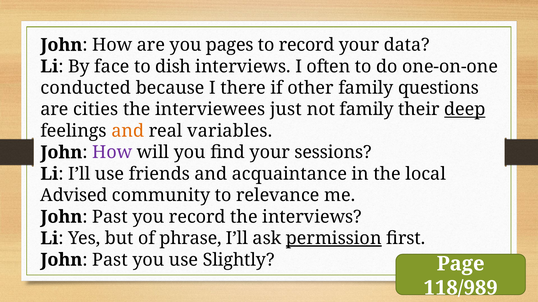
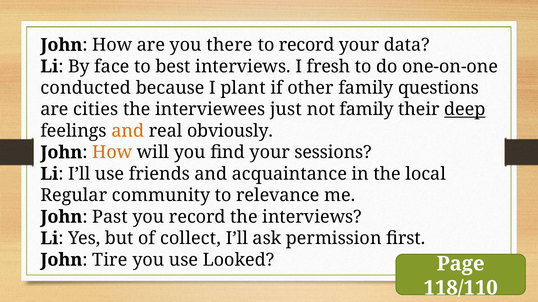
pages: pages -> there
dish: dish -> best
often: often -> fresh
there: there -> plant
variables: variables -> obviously
How at (112, 153) colour: purple -> orange
Advised: Advised -> Regular
phrase: phrase -> collect
permission underline: present -> none
Past at (110, 260): Past -> Tire
Slightly: Slightly -> Looked
118/989: 118/989 -> 118/110
